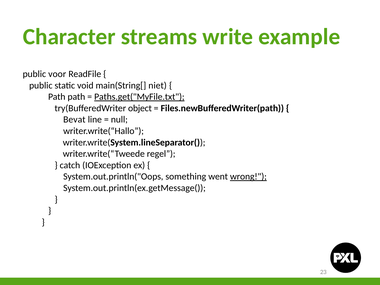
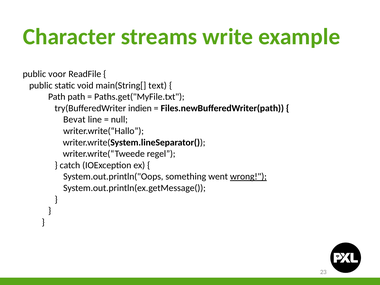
niet: niet -> text
Paths.get("MyFile.txt underline: present -> none
object: object -> indien
